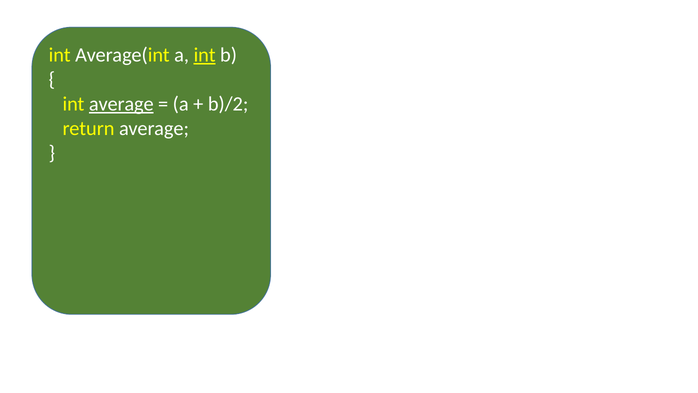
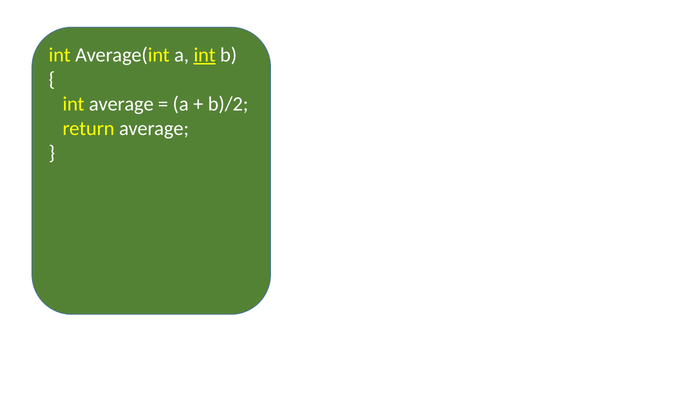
average at (121, 104) underline: present -> none
